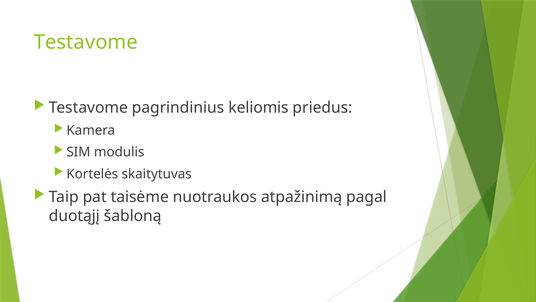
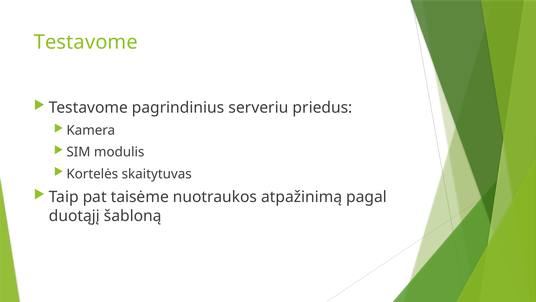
keliomis: keliomis -> serveriu
